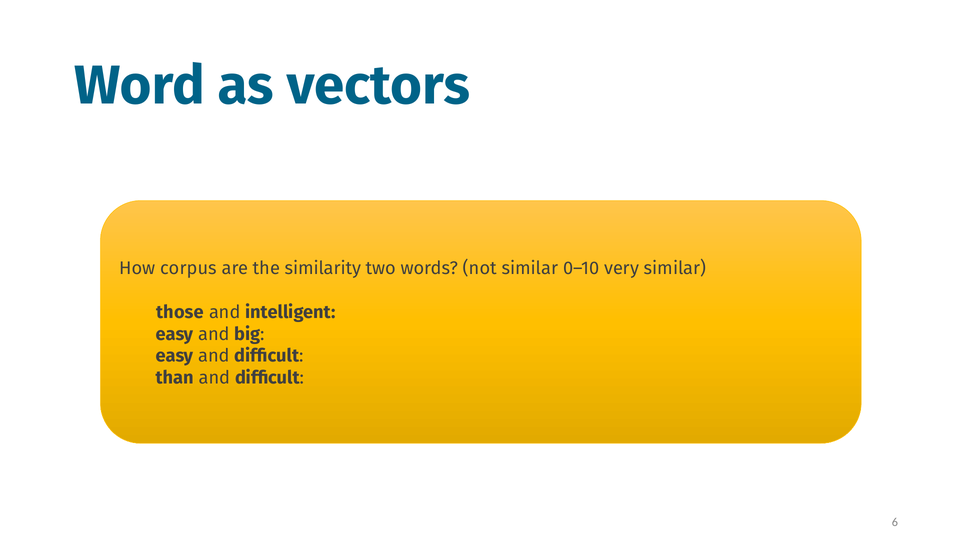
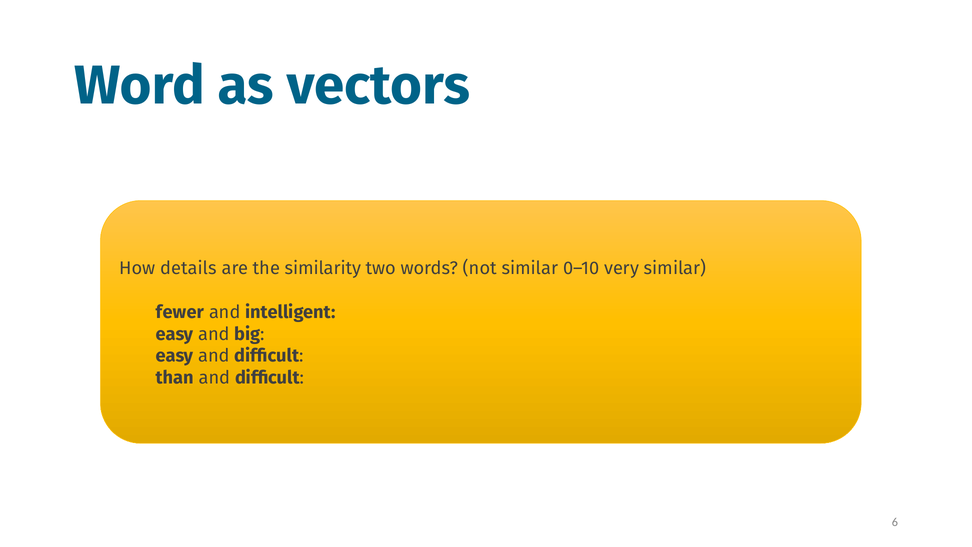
corpus: corpus -> details
those: those -> fewer
